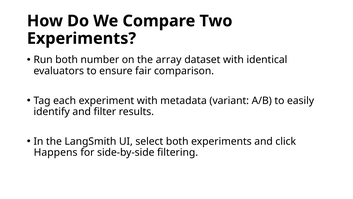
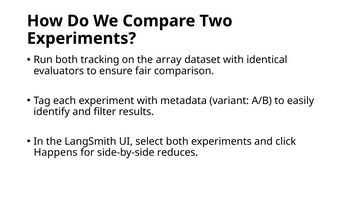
number: number -> tracking
filtering: filtering -> reduces
